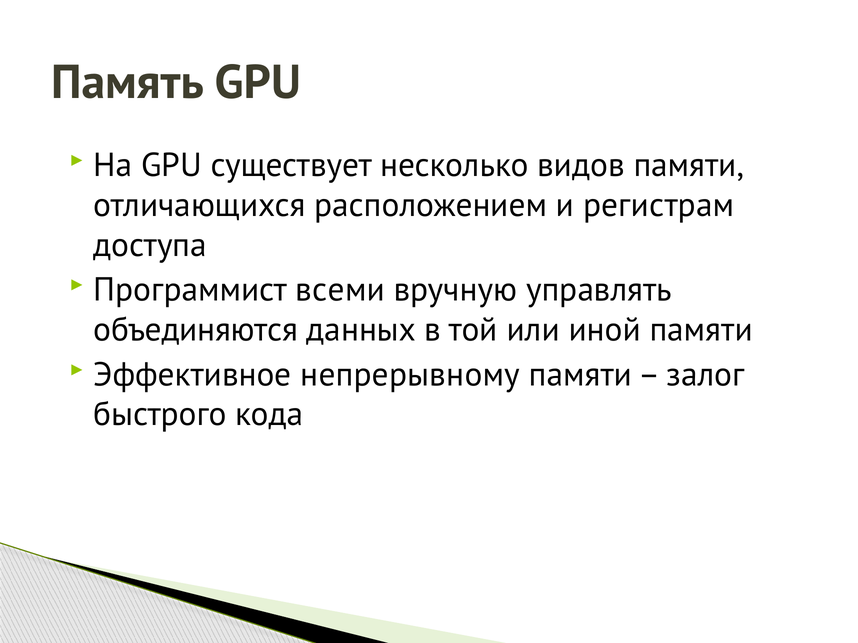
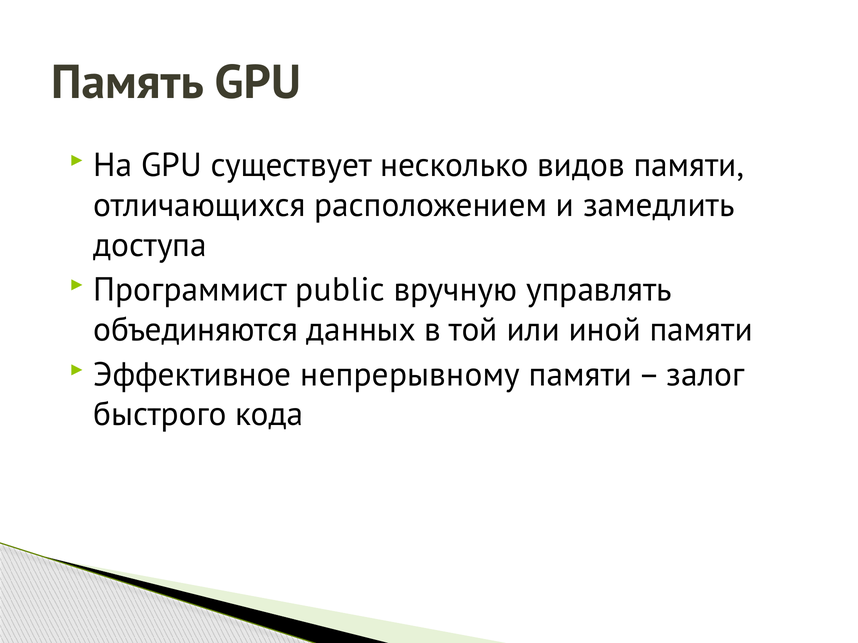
регистрам: регистрам -> замедлить
всеми: всеми -> public
